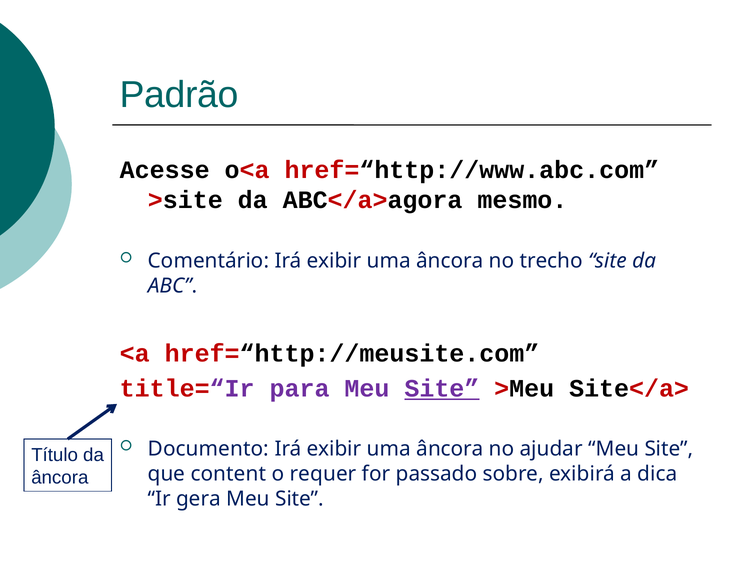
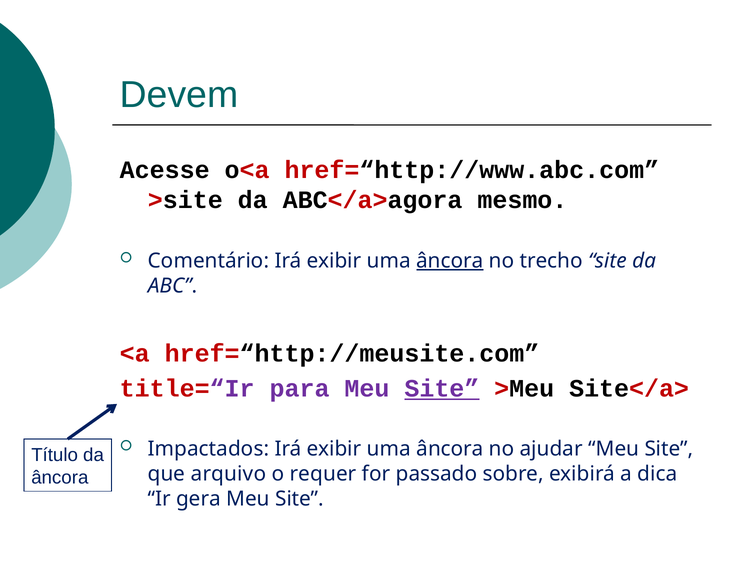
Padrão: Padrão -> Devem
âncora at (450, 261) underline: none -> present
Documento: Documento -> Impactados
content: content -> arquivo
